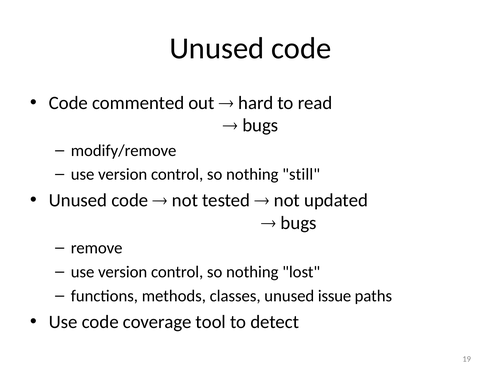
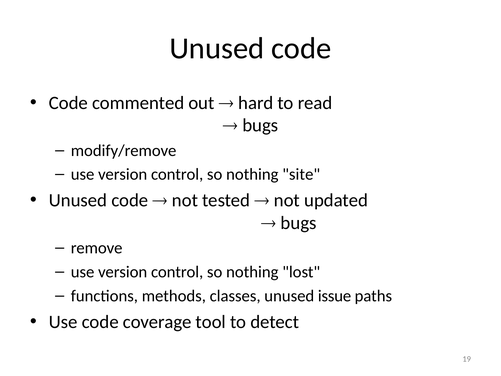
still: still -> site
